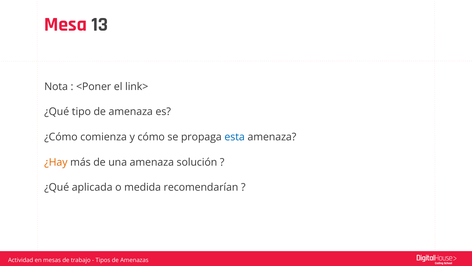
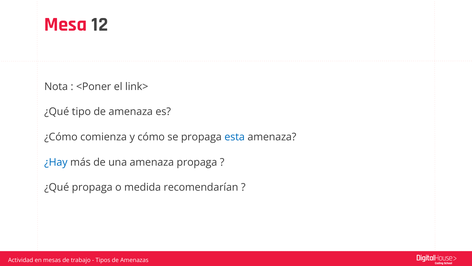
13: 13 -> 12
¿Hay colour: orange -> blue
amenaza solución: solución -> propaga
¿Qué aplicada: aplicada -> propaga
